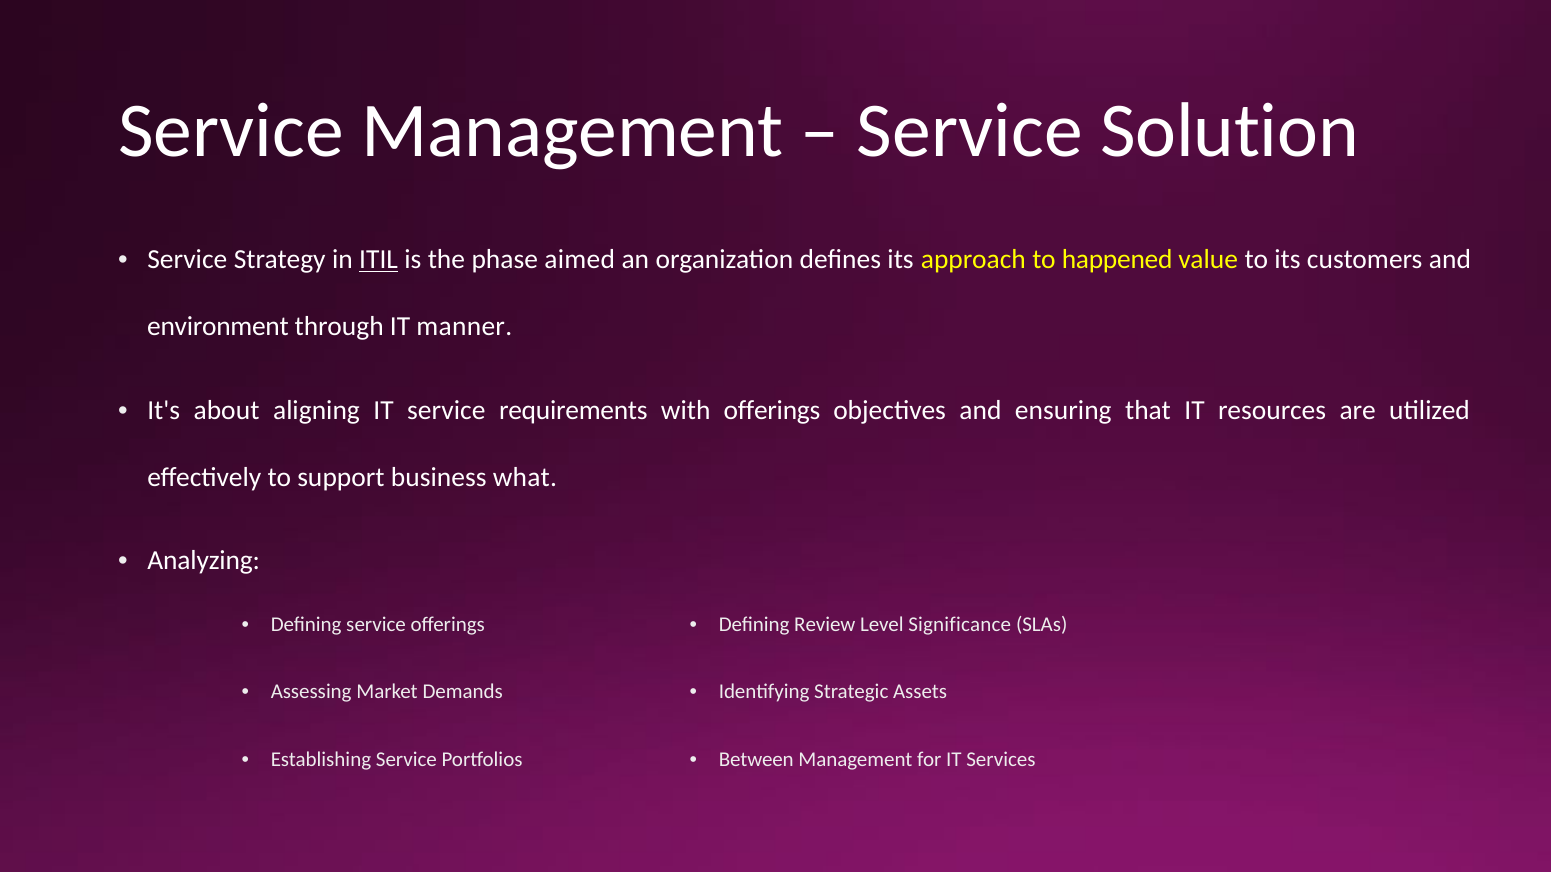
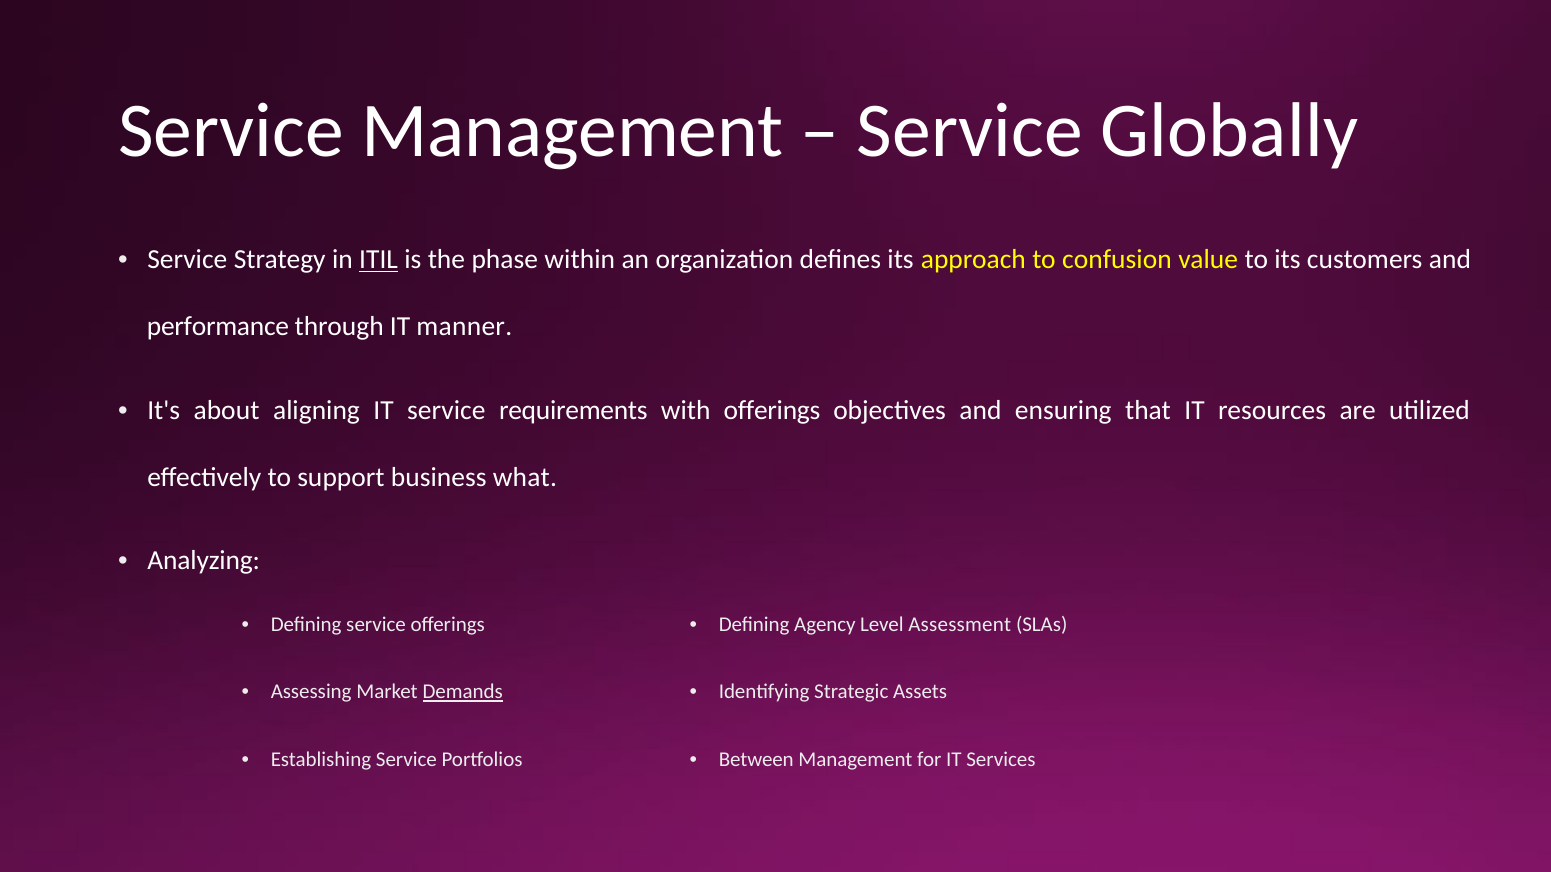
Solution: Solution -> Globally
aimed: aimed -> within
happened: happened -> confusion
environment: environment -> performance
Review: Review -> Agency
Significance: Significance -> Assessment
Demands underline: none -> present
